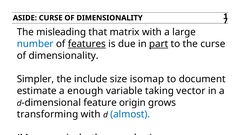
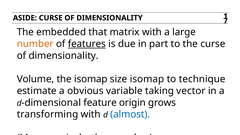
The misleading: misleading -> embedded
number colour: blue -> orange
part underline: present -> none
Simpler: Simpler -> Volume
the include: include -> isomap
document: document -> technique
enough: enough -> obvious
